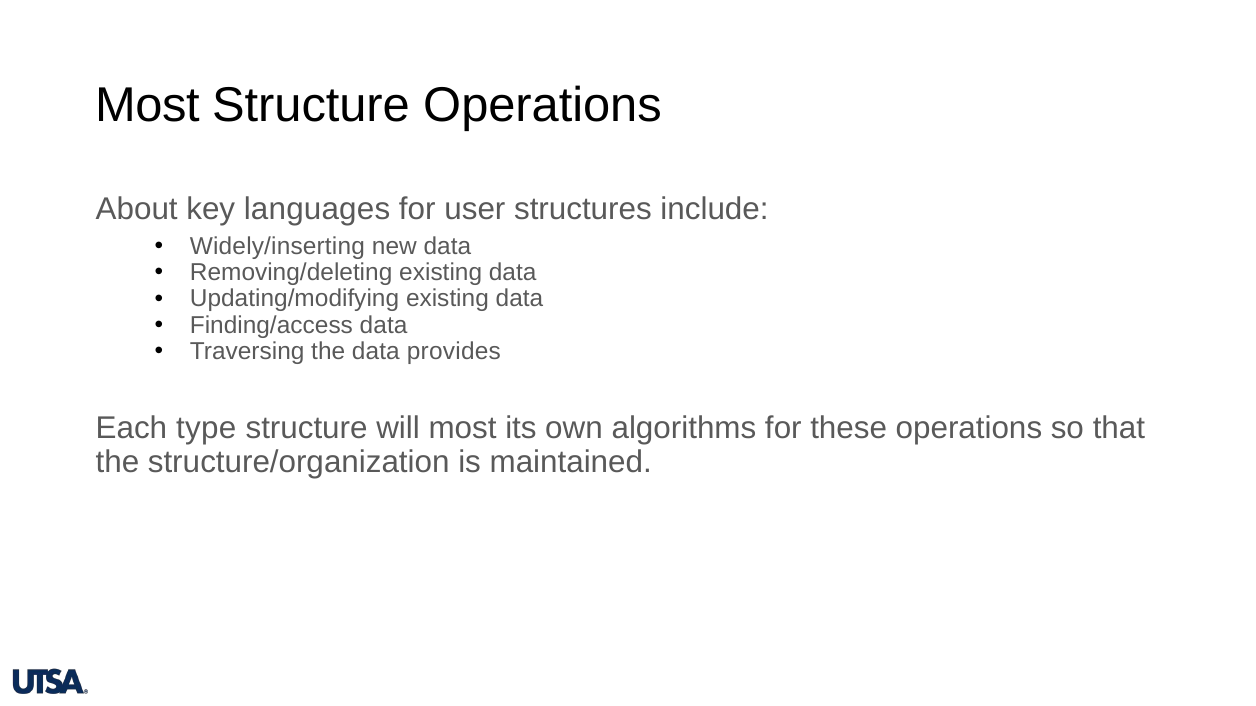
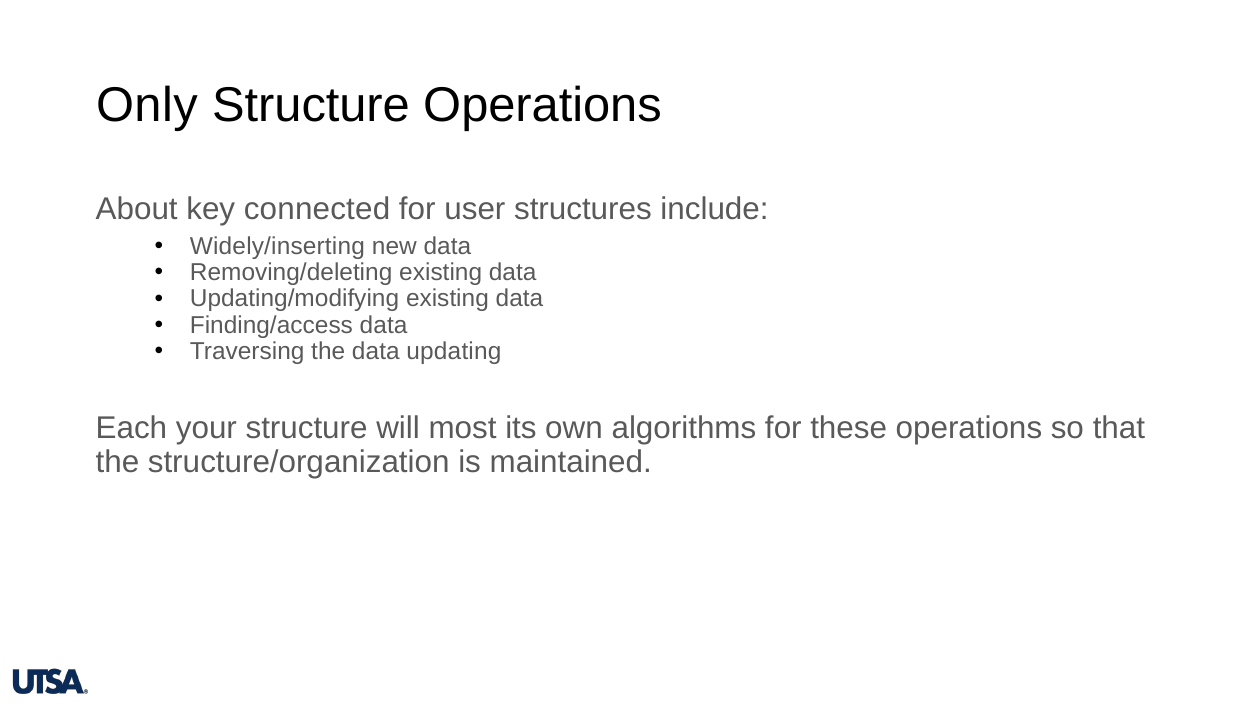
Most at (147, 106): Most -> Only
languages: languages -> connected
provides: provides -> updating
type: type -> your
